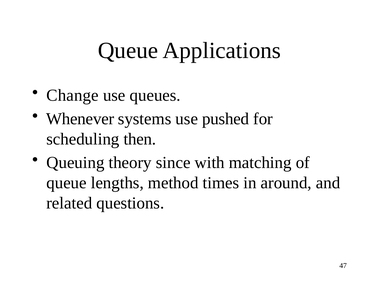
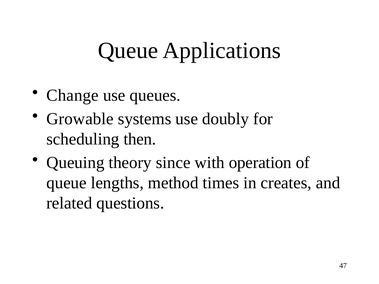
Whenever: Whenever -> Growable
pushed: pushed -> doubly
matching: matching -> operation
around: around -> creates
